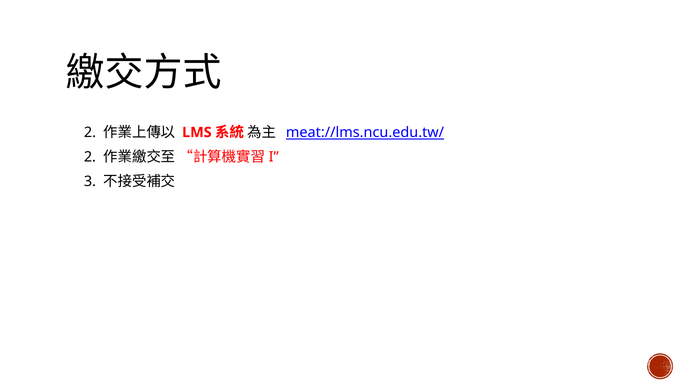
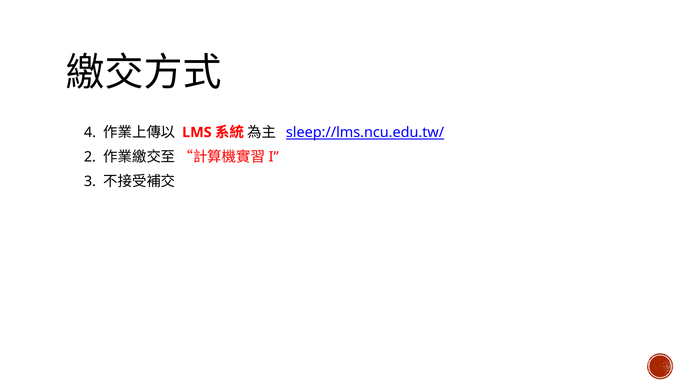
2: 2 -> 4
meat://lms.ncu.edu.tw/: meat://lms.ncu.edu.tw/ -> sleep://lms.ncu.edu.tw/
